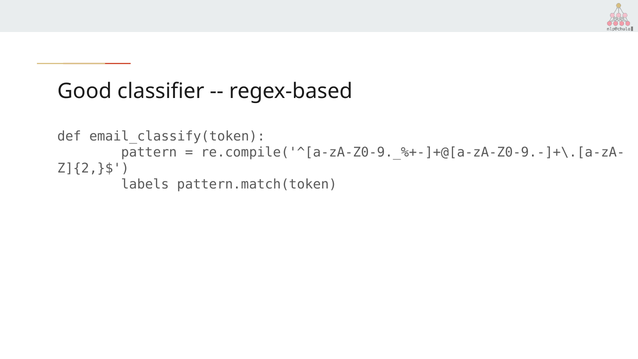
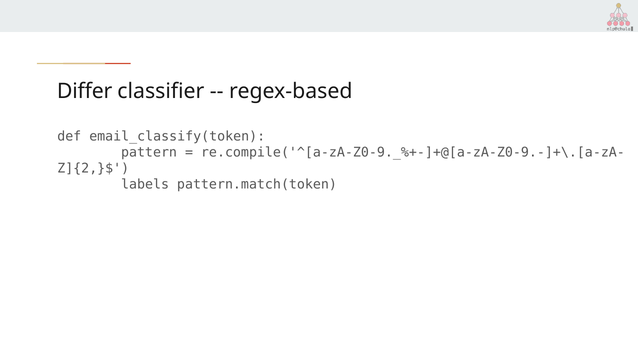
Good: Good -> Differ
